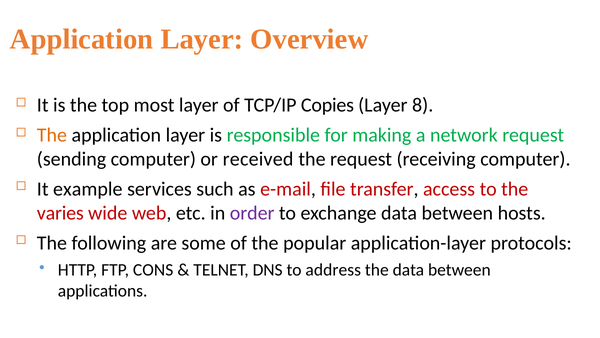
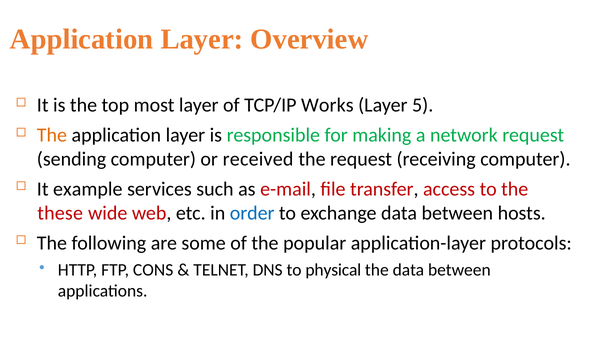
Copies: Copies -> Works
8: 8 -> 5
varies: varies -> these
order colour: purple -> blue
address: address -> physical
